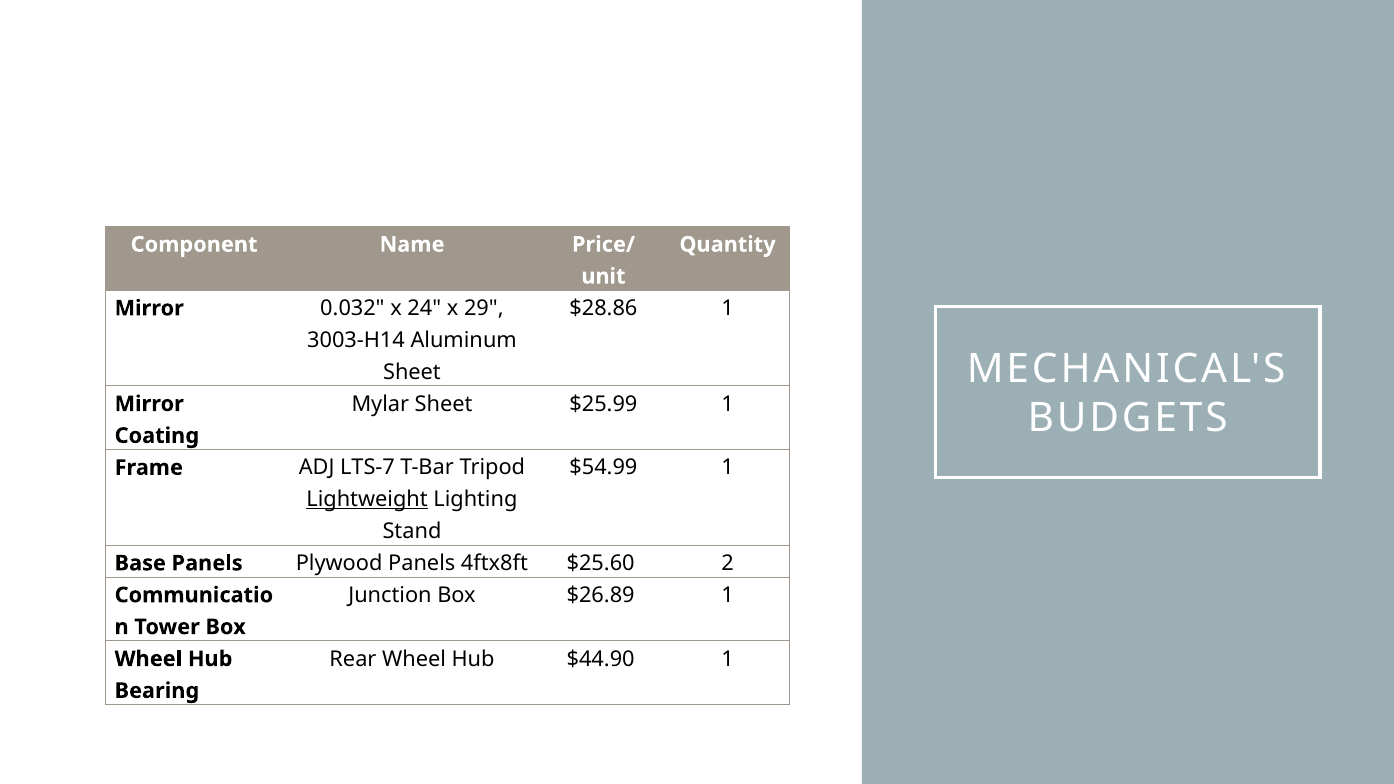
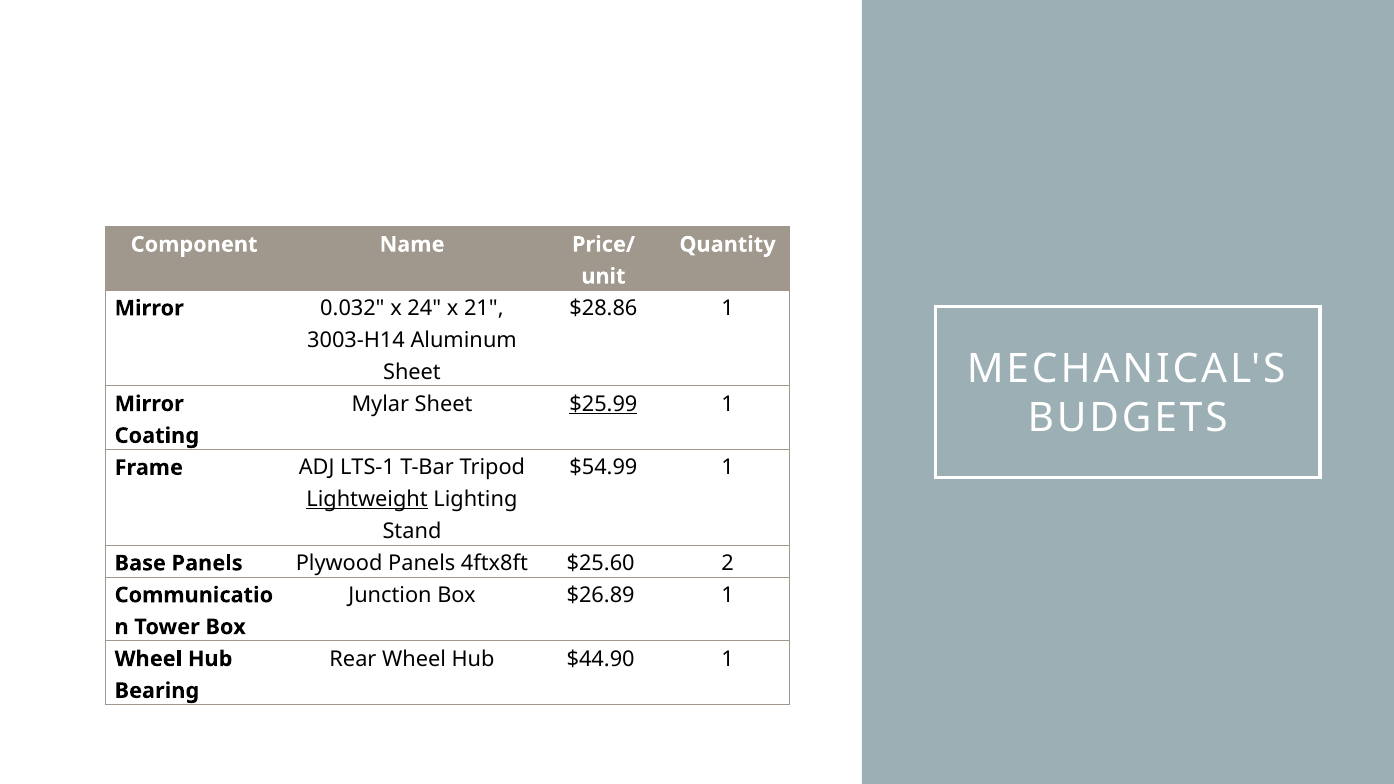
29: 29 -> 21
$25.99 underline: none -> present
LTS-7: LTS-7 -> LTS-1
